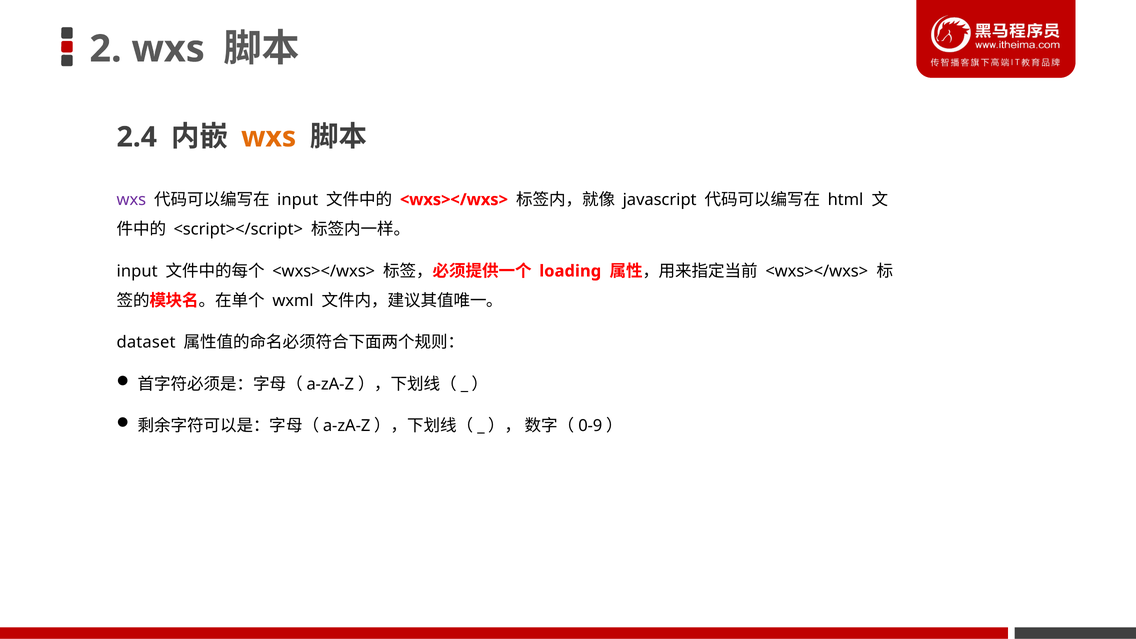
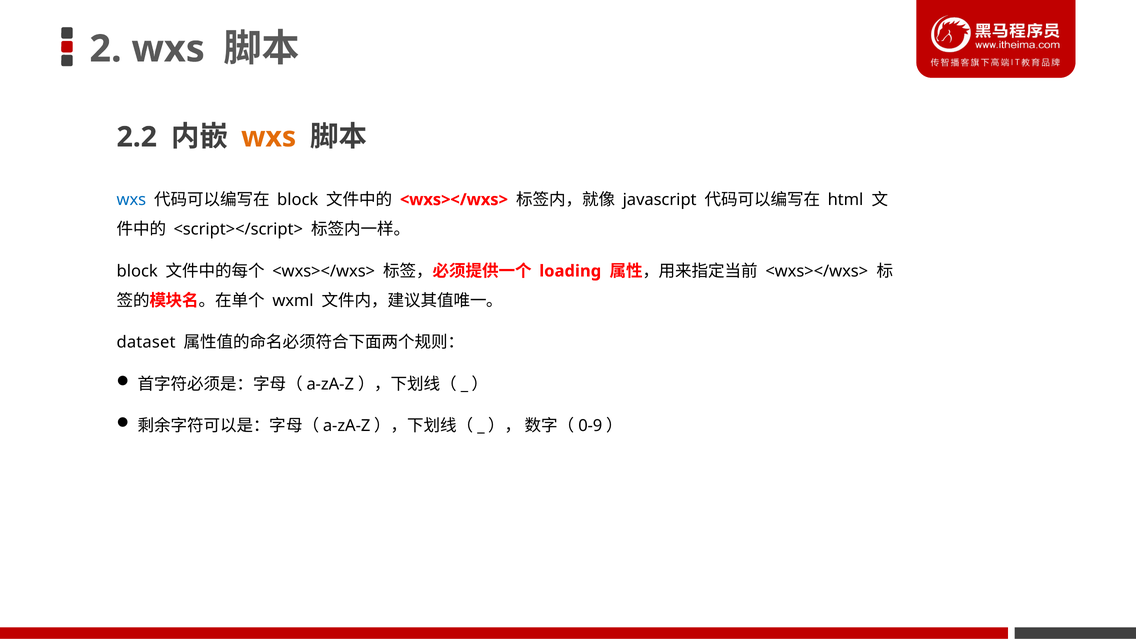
2.4: 2.4 -> 2.2
wxs at (131, 200) colour: purple -> blue
input at (298, 200): input -> block
input at (137, 271): input -> block
